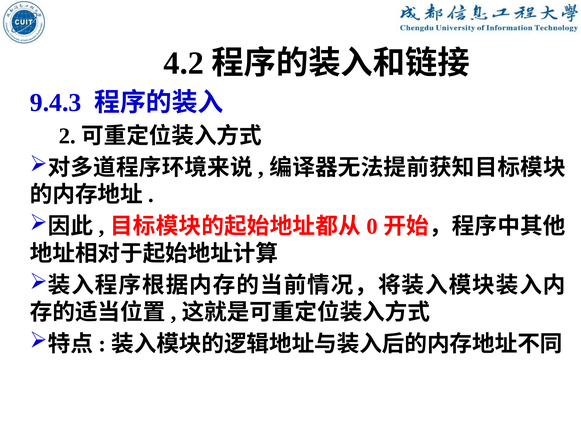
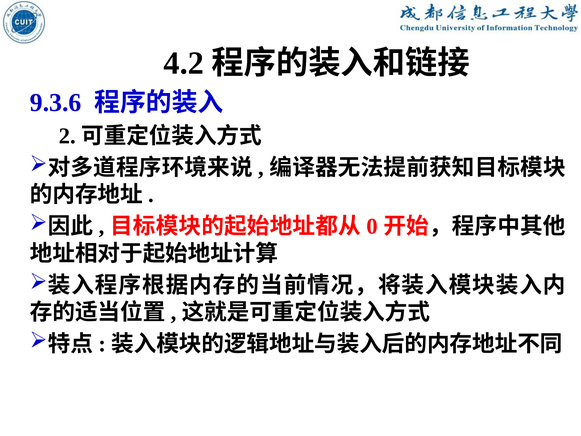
9.4.3: 9.4.3 -> 9.3.6
